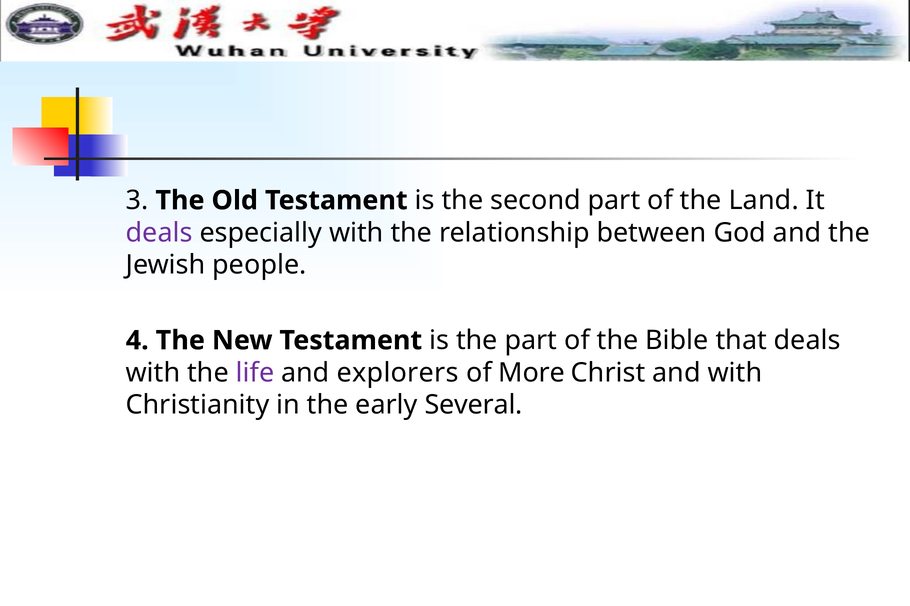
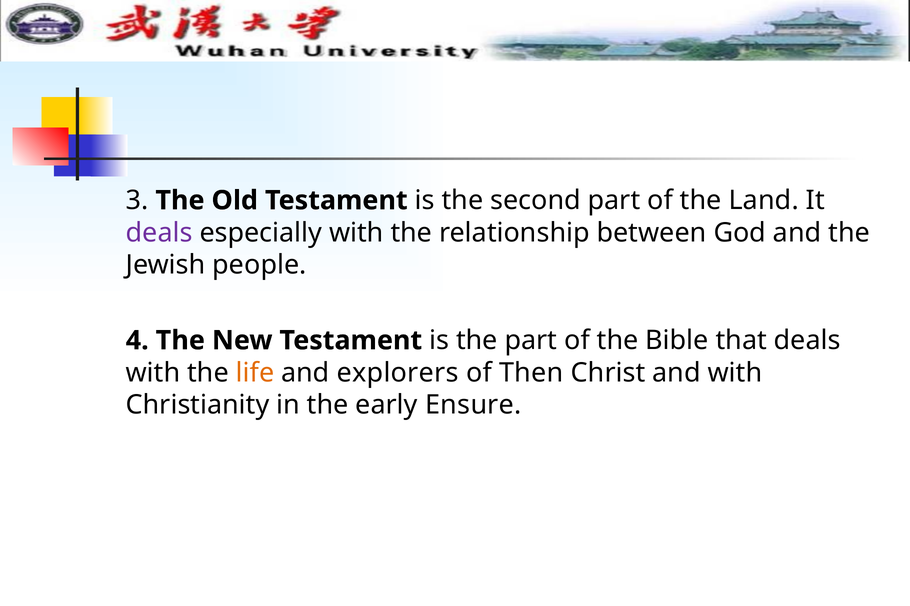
life colour: purple -> orange
More: More -> Then
Several: Several -> Ensure
